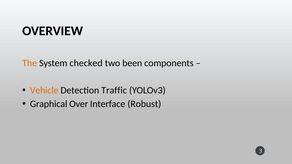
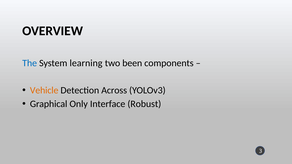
The colour: orange -> blue
checked: checked -> learning
Traffic: Traffic -> Across
Over: Over -> Only
